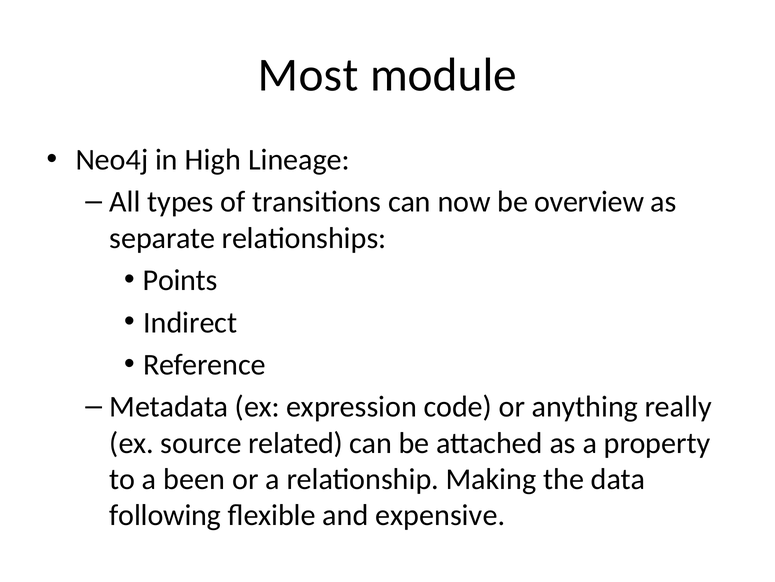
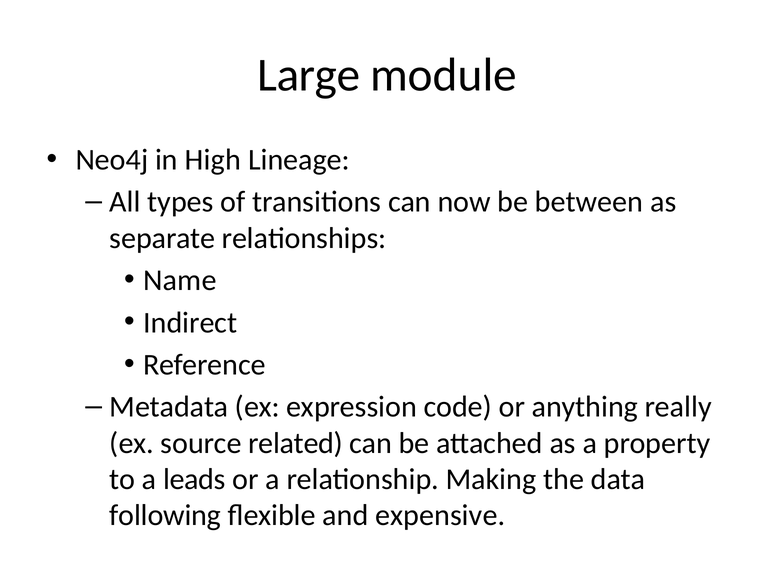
Most: Most -> Large
overview: overview -> between
Points: Points -> Name
been: been -> leads
